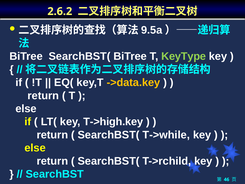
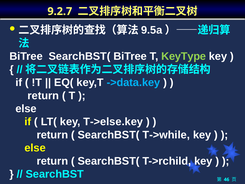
2.6.2: 2.6.2 -> 9.2.7
->data.key colour: yellow -> light blue
T->high.key: T->high.key -> T->else.key
